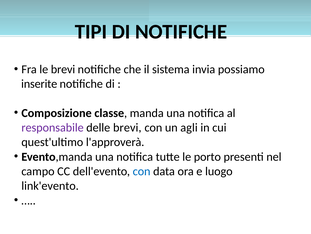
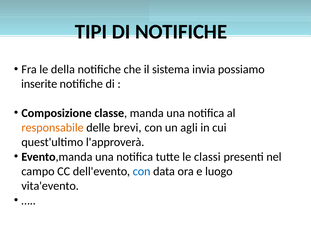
le brevi: brevi -> della
responsabile colour: purple -> orange
porto: porto -> classi
link'evento: link'evento -> vita'evento
